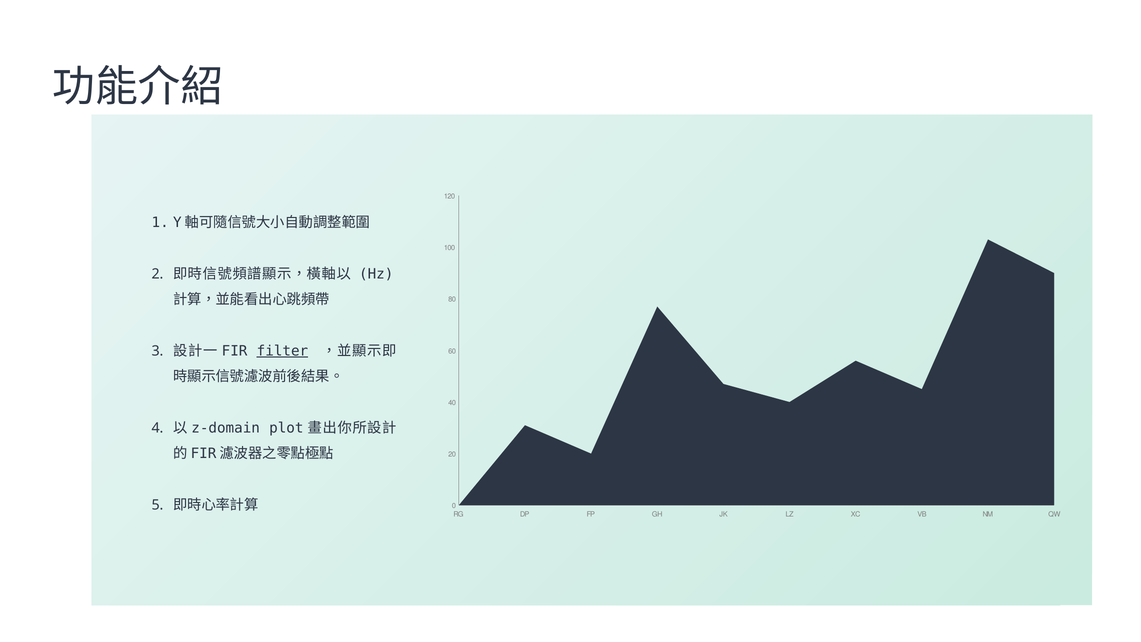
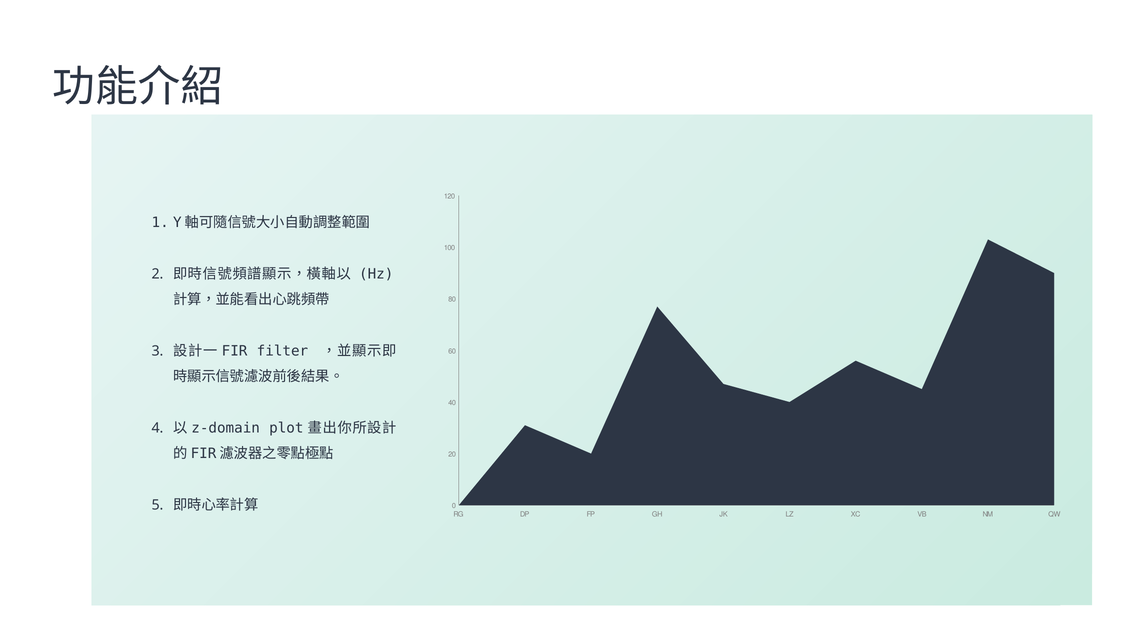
filter underline: present -> none
